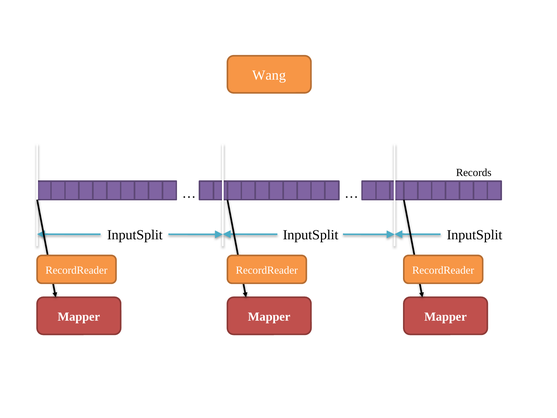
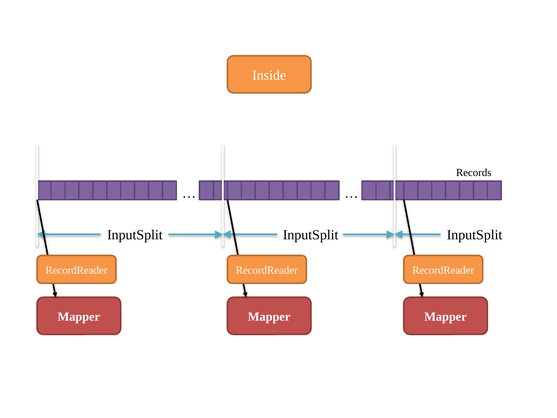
Wang: Wang -> Inside
